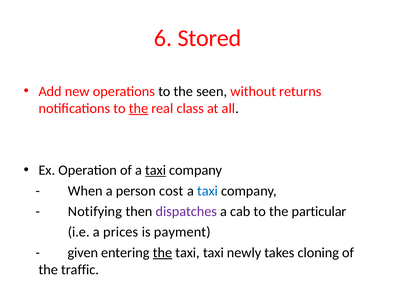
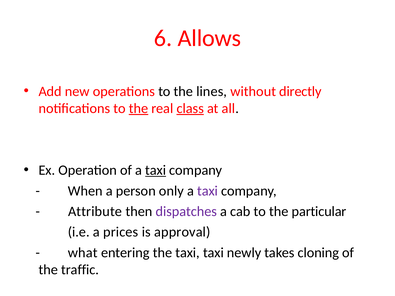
Stored: Stored -> Allows
seen: seen -> lines
returns: returns -> directly
class underline: none -> present
cost: cost -> only
taxi at (208, 191) colour: blue -> purple
Notifying: Notifying -> Attribute
payment: payment -> approval
given: given -> what
the at (163, 253) underline: present -> none
